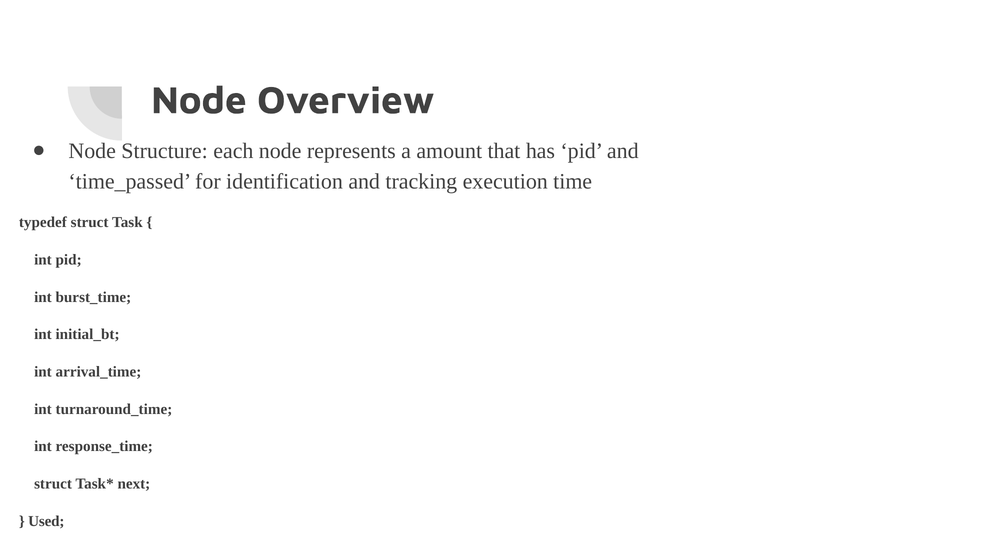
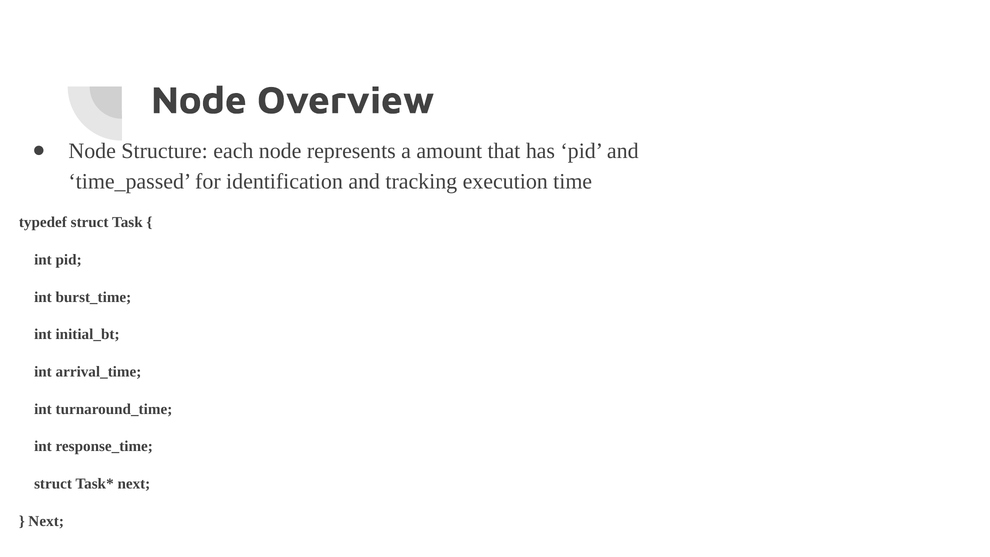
Used at (46, 521): Used -> Next
